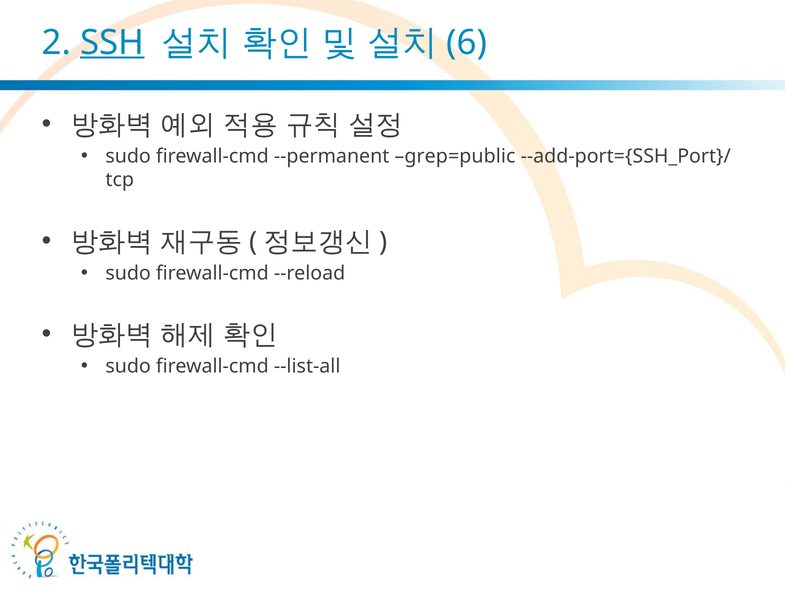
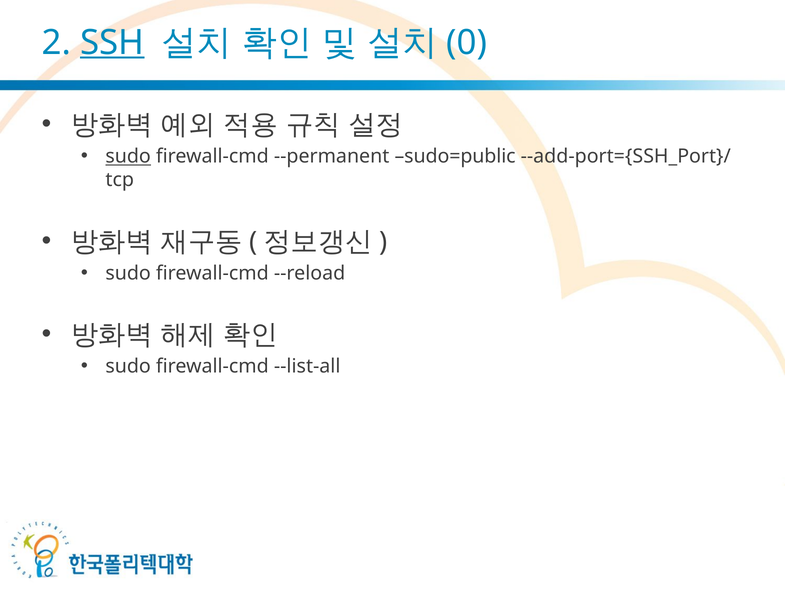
6: 6 -> 0
sudo at (128, 156) underline: none -> present
grep=public: grep=public -> sudo=public
